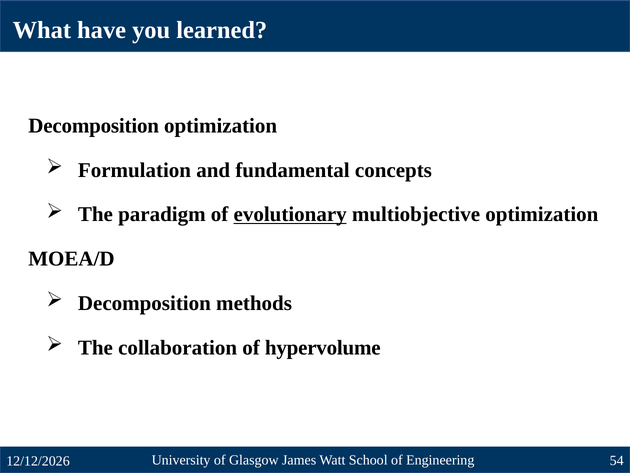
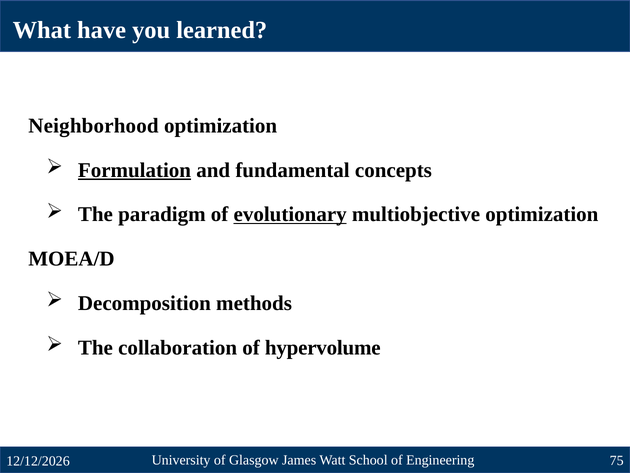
Decomposition at (94, 126): Decomposition -> Neighborhood
Formulation underline: none -> present
54: 54 -> 75
